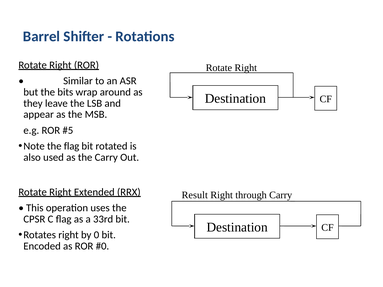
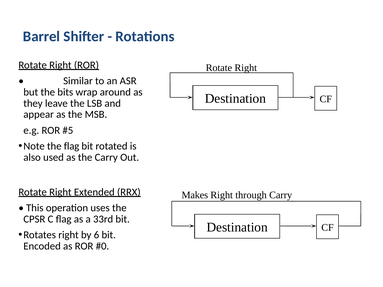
Result: Result -> Makes
0: 0 -> 6
